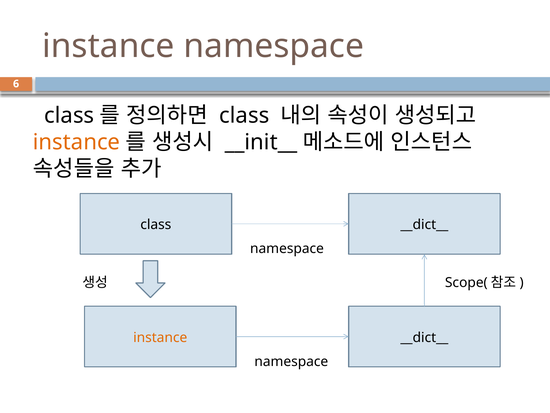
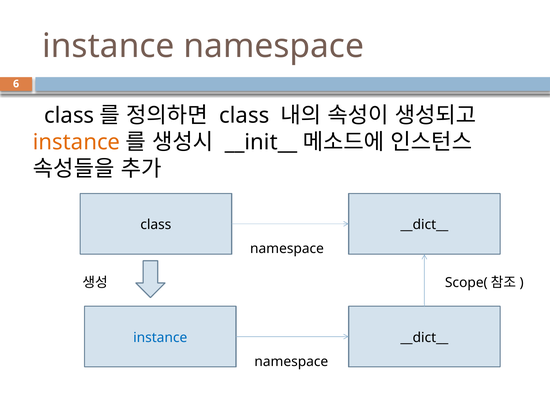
instance at (160, 337) colour: orange -> blue
